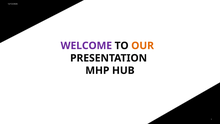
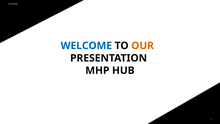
WELCOME colour: purple -> blue
